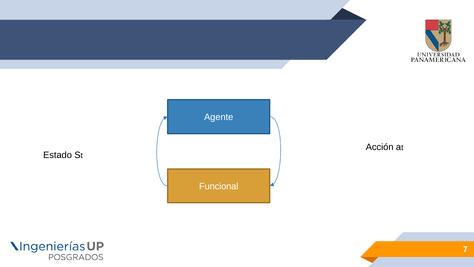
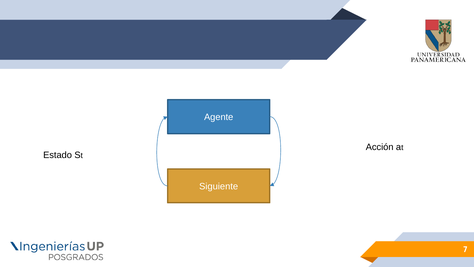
Funcional: Funcional -> Siguiente
